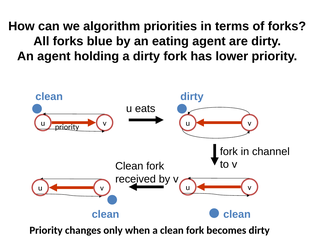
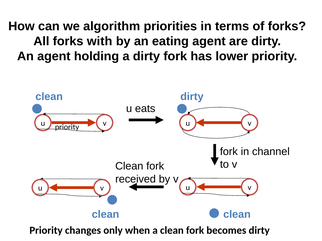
blue: blue -> with
